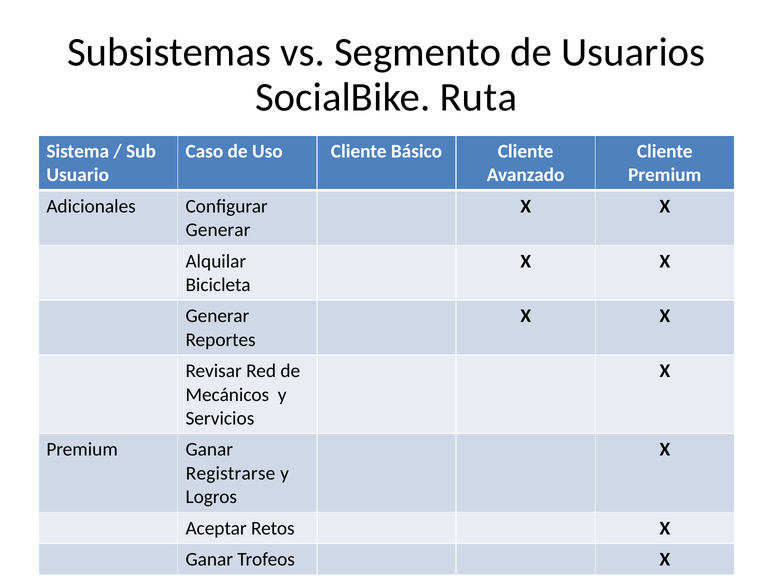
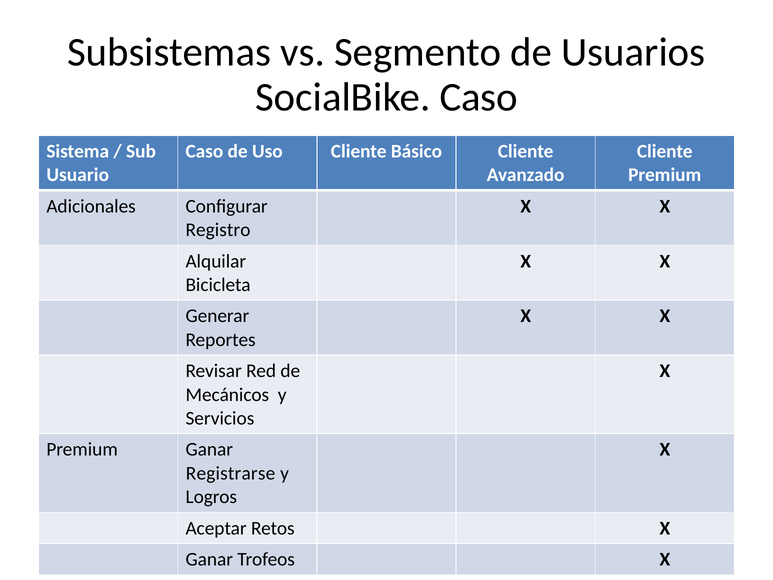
SocialBike Ruta: Ruta -> Caso
Generar at (218, 230): Generar -> Registro
